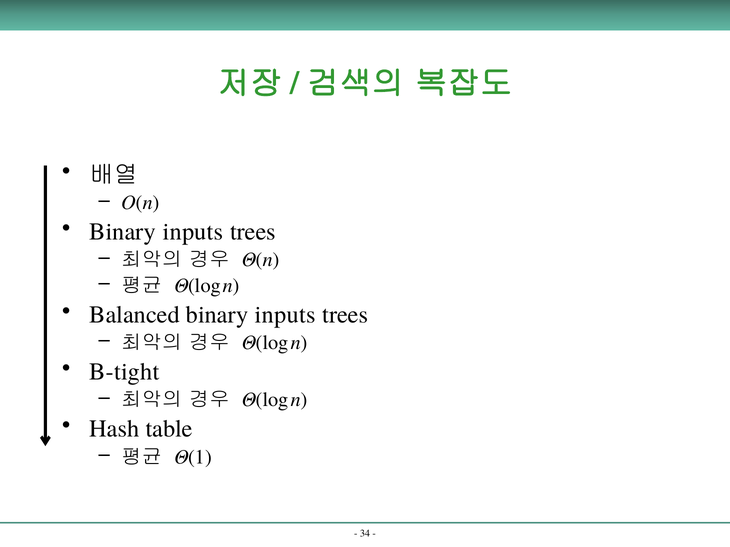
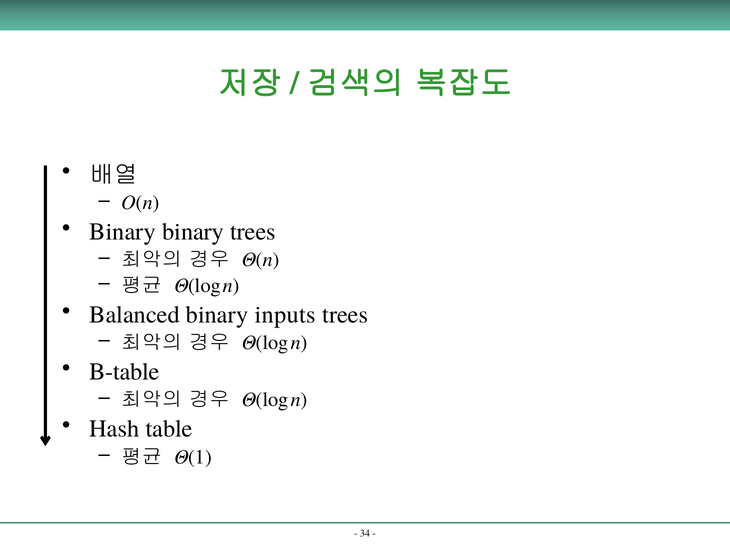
inputs at (193, 232): inputs -> binary
B-tight: B-tight -> B-table
